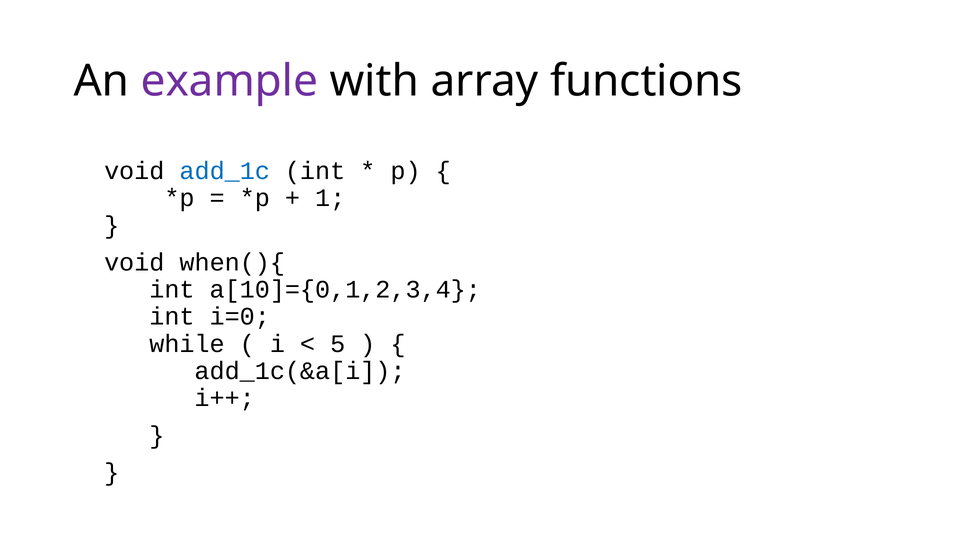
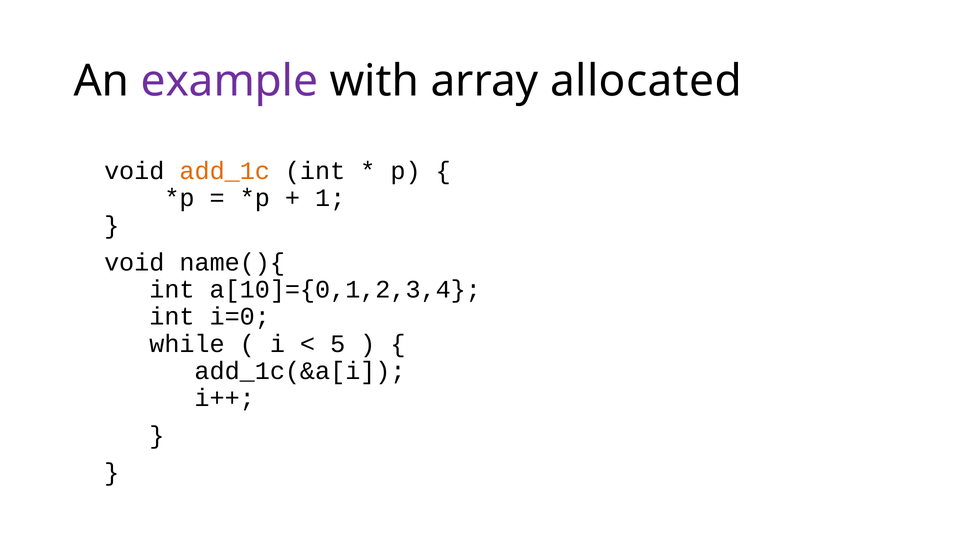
functions: functions -> allocated
add_1c colour: blue -> orange
when(){: when(){ -> name(){
